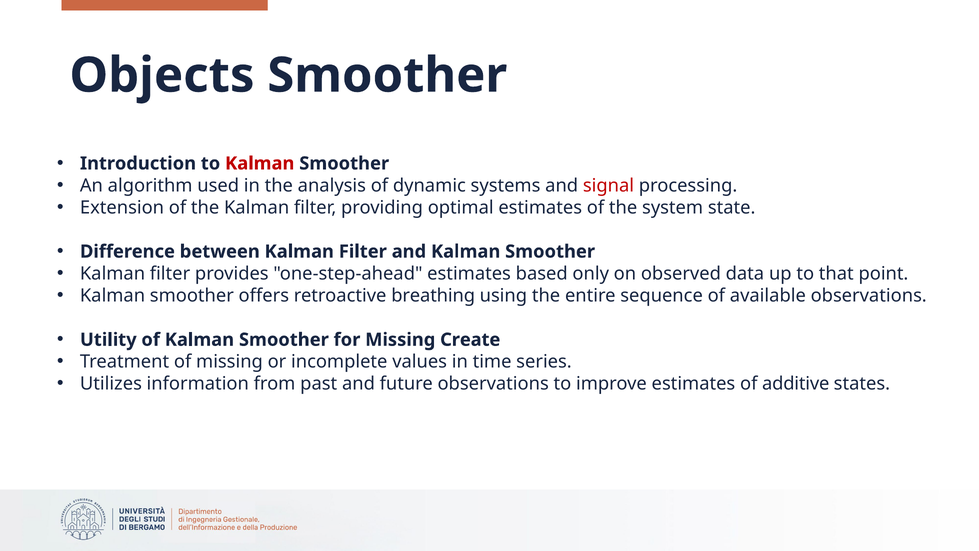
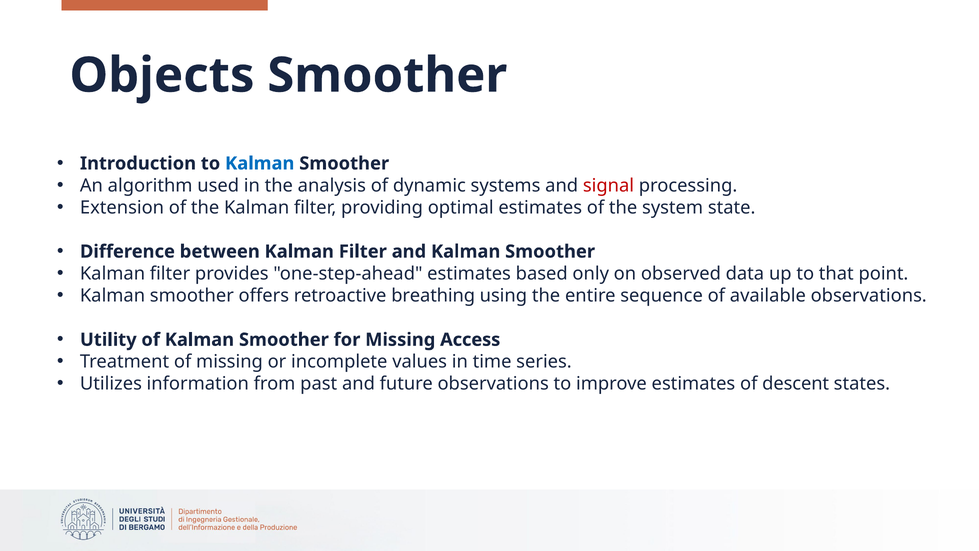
Kalman at (260, 163) colour: red -> blue
Create: Create -> Access
additive: additive -> descent
